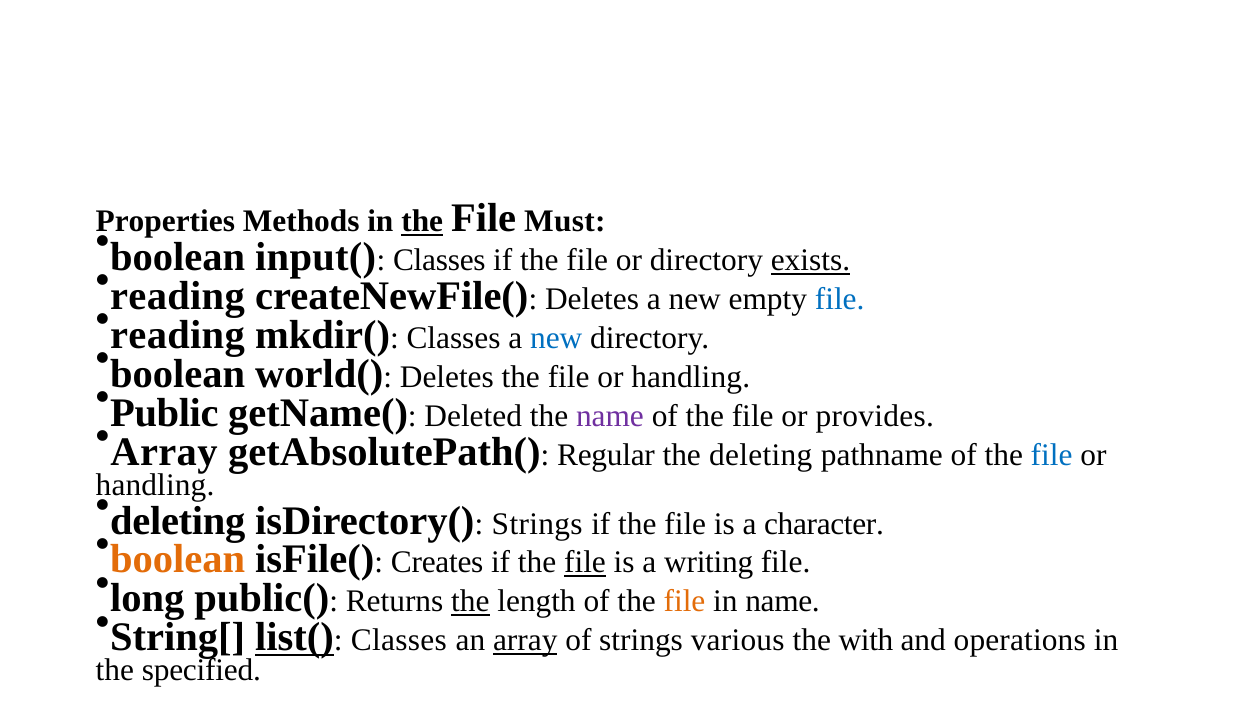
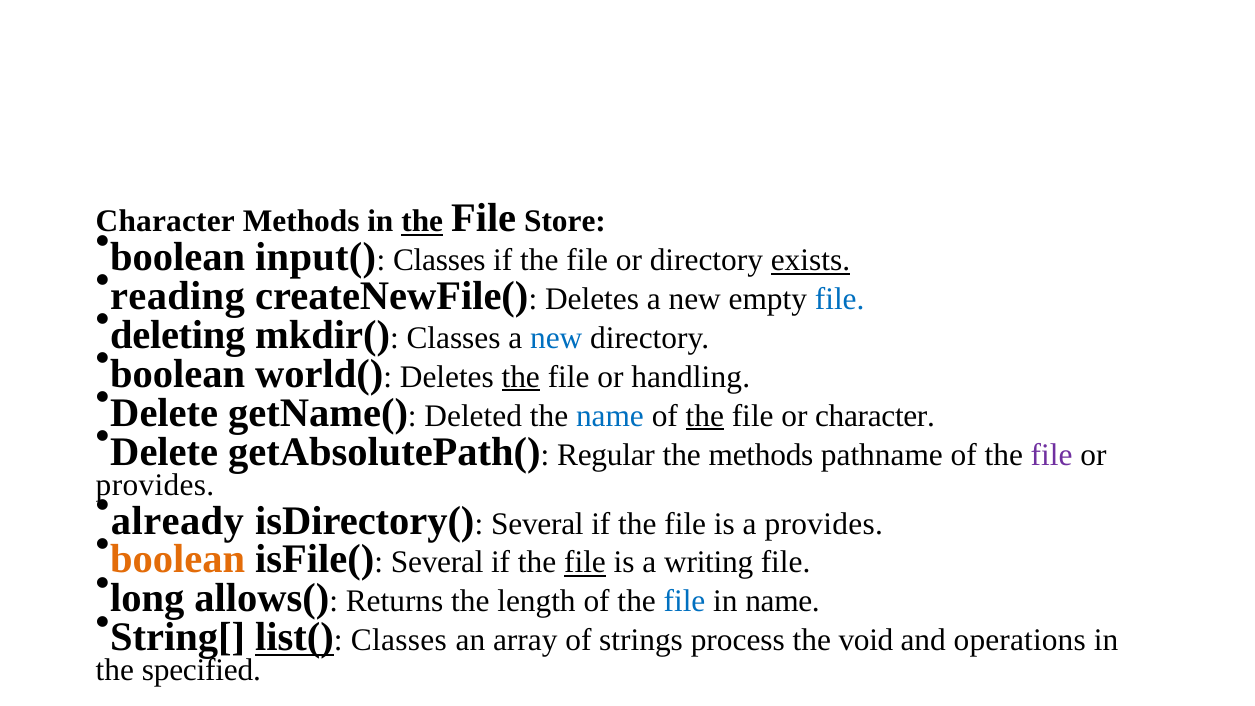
Properties at (165, 221): Properties -> Character
Must: Must -> Store
reading at (178, 335): reading -> deleting
the at (521, 377) underline: none -> present
Public at (164, 413): Public -> Delete
name at (610, 416) colour: purple -> blue
the at (705, 416) underline: none -> present
or provides: provides -> character
Array at (164, 452): Array -> Delete
the deleting: deleting -> methods
file at (1052, 455) colour: blue -> purple
handling at (155, 485): handling -> provides
deleting at (178, 521): deleting -> already
Strings at (537, 524): Strings -> Several
a character: character -> provides
Creates at (437, 563): Creates -> Several
public(: public( -> allows(
the at (470, 601) underline: present -> none
file at (684, 601) colour: orange -> blue
array at (525, 640) underline: present -> none
various: various -> process
with: with -> void
